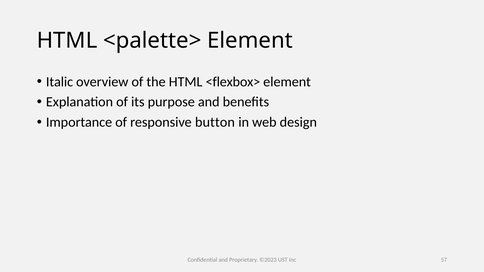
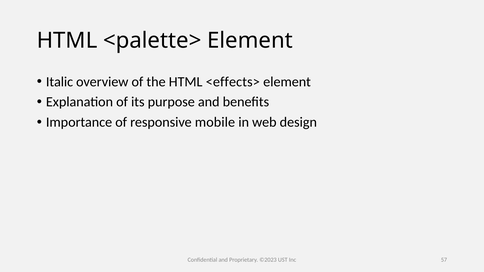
<flexbox>: <flexbox> -> <effects>
button: button -> mobile
